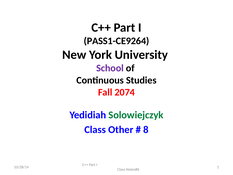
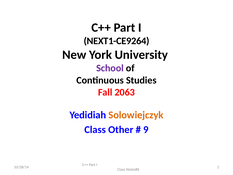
PASS1-CE9264: PASS1-CE9264 -> NEXT1-CE9264
2074: 2074 -> 2063
Solowiejczyk colour: green -> orange
8: 8 -> 9
